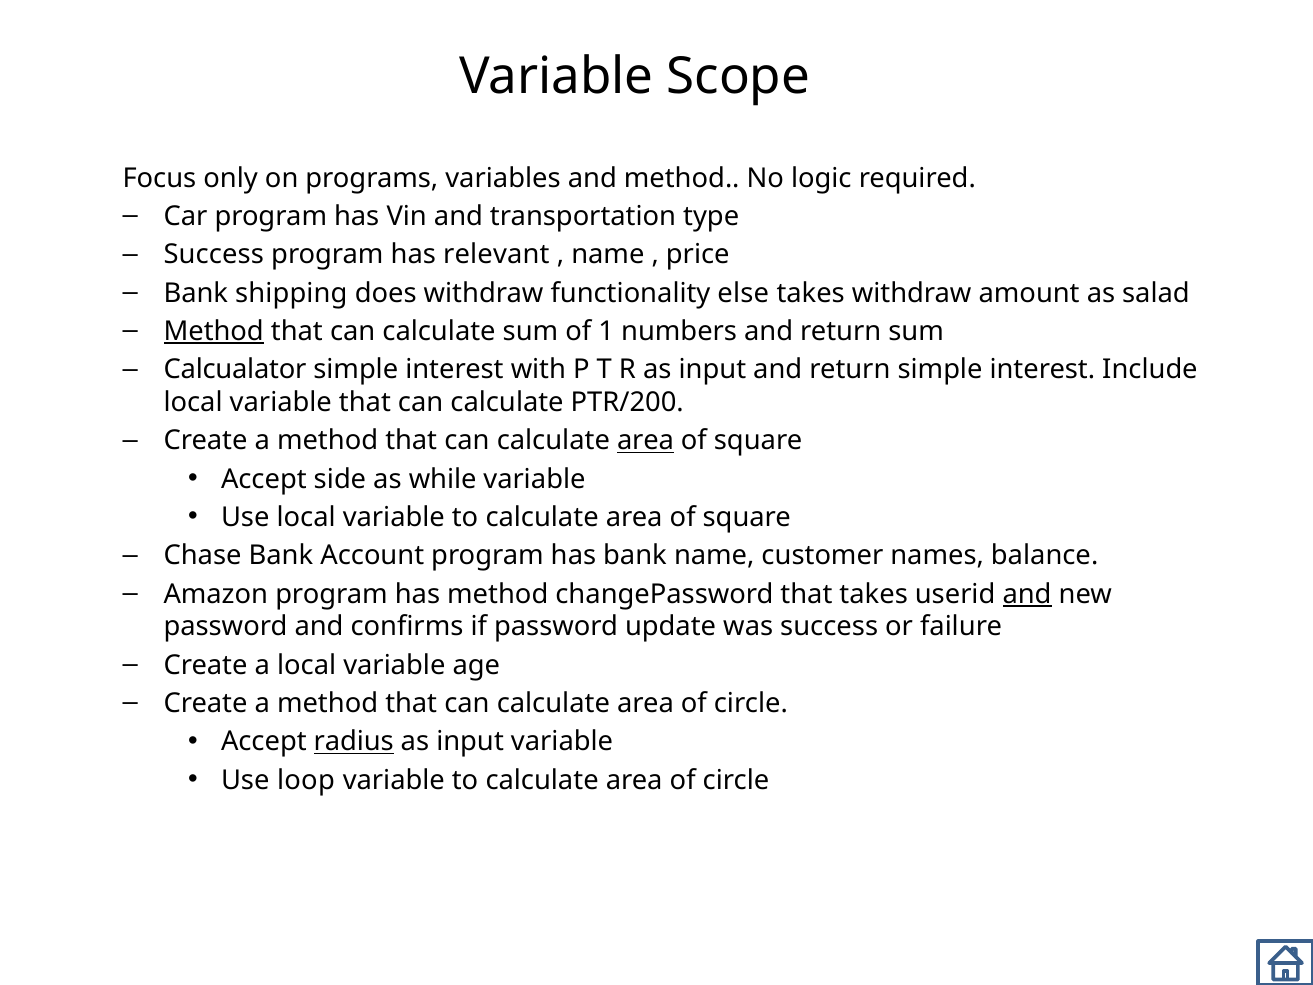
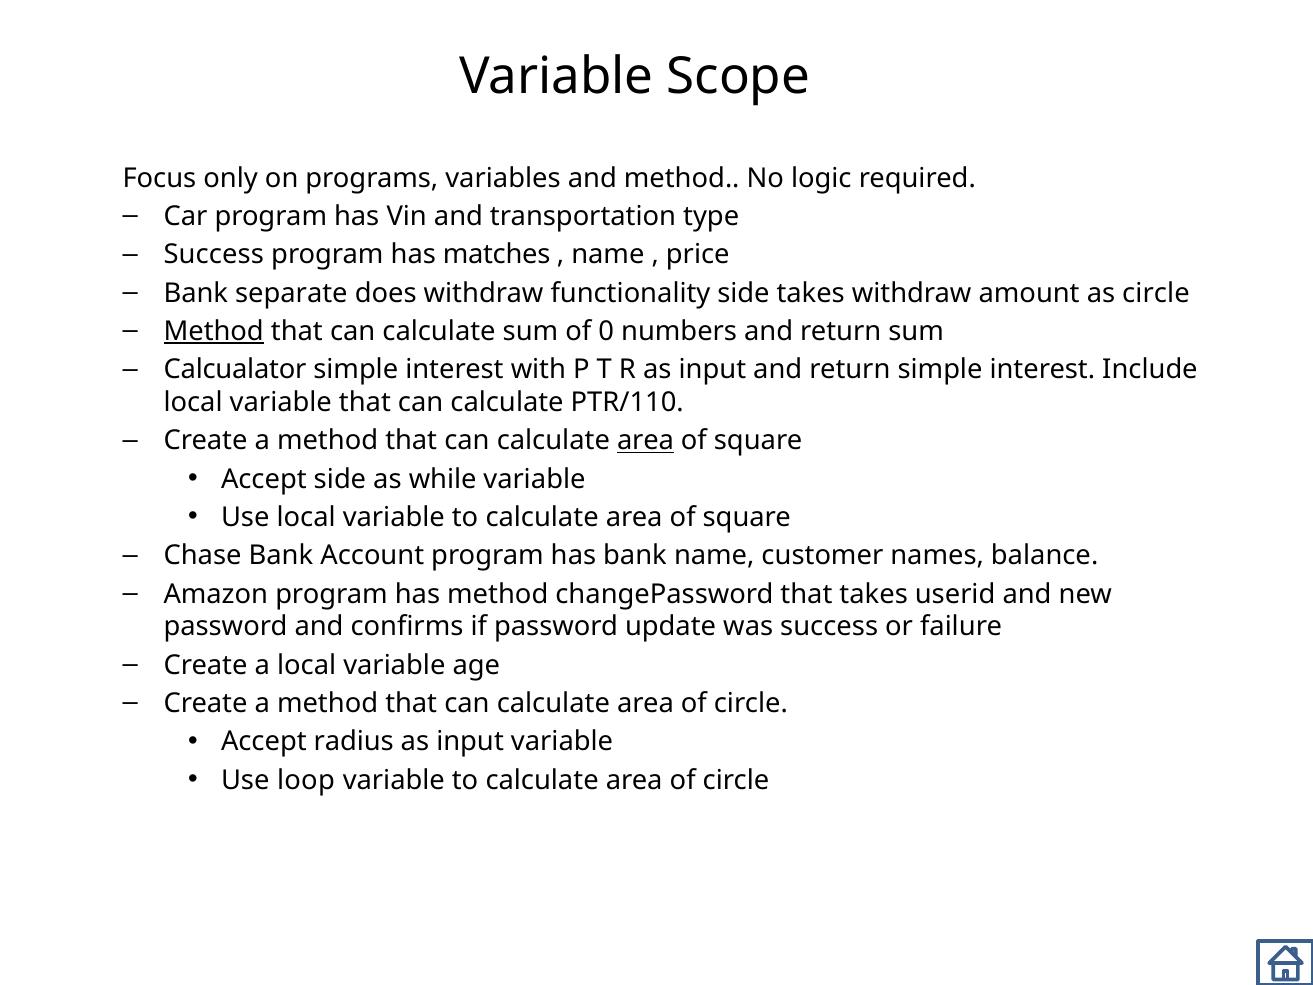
relevant: relevant -> matches
shipping: shipping -> separate
functionality else: else -> side
as salad: salad -> circle
1: 1 -> 0
PTR/200: PTR/200 -> PTR/110
and at (1027, 594) underline: present -> none
radius underline: present -> none
